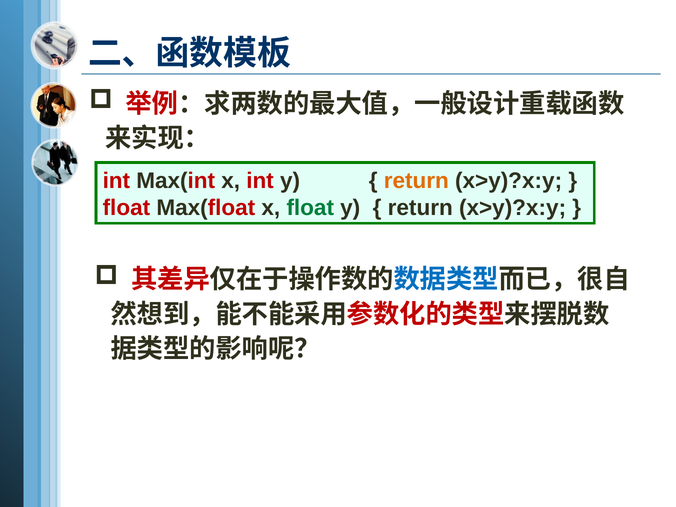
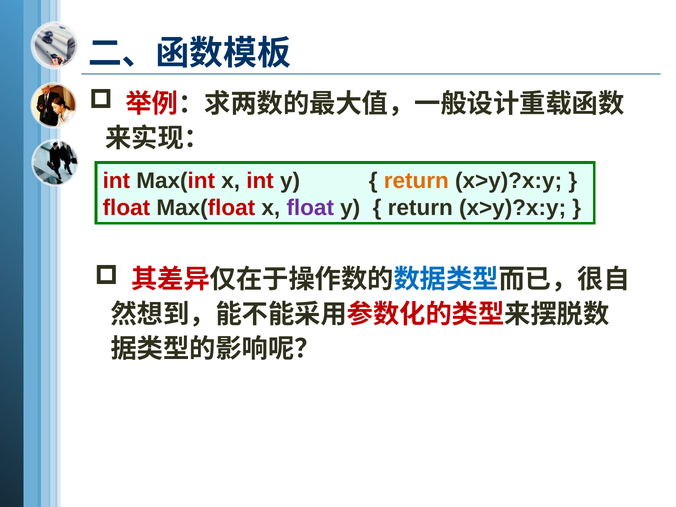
float at (310, 208) colour: green -> purple
